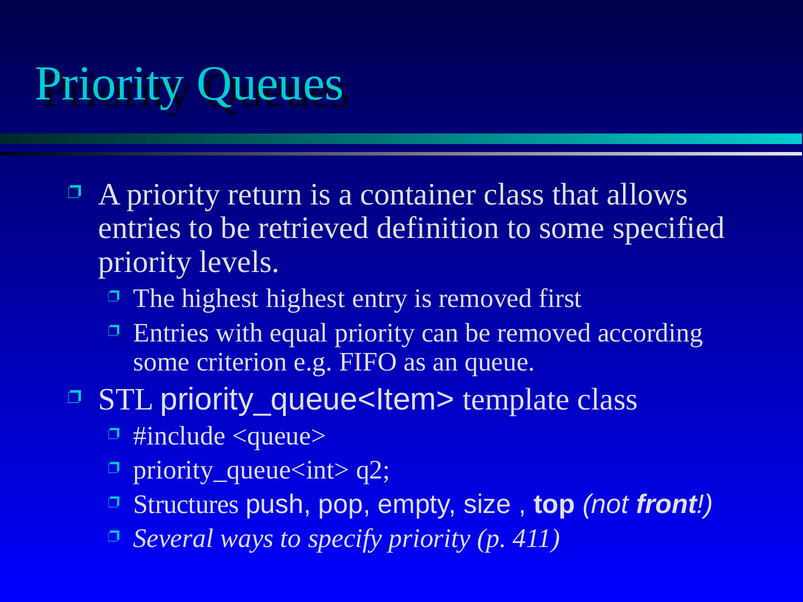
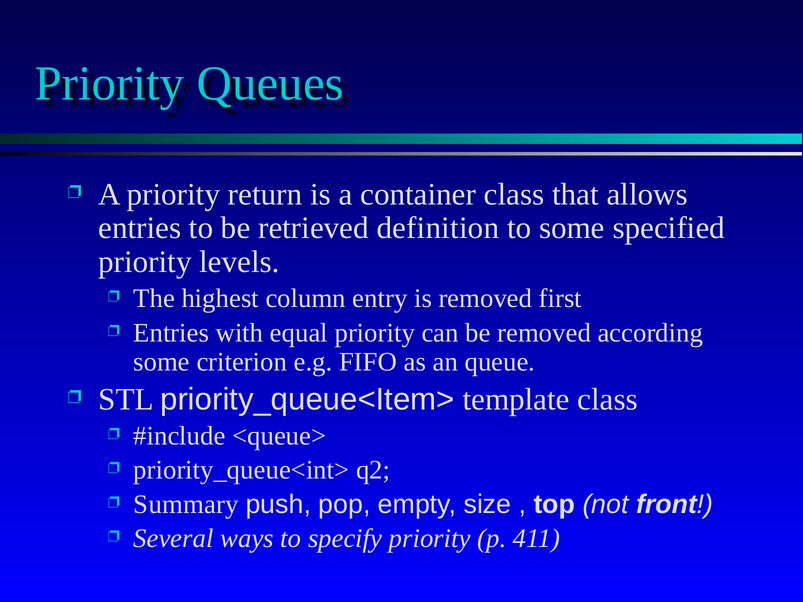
highest highest: highest -> column
Structures: Structures -> Summary
